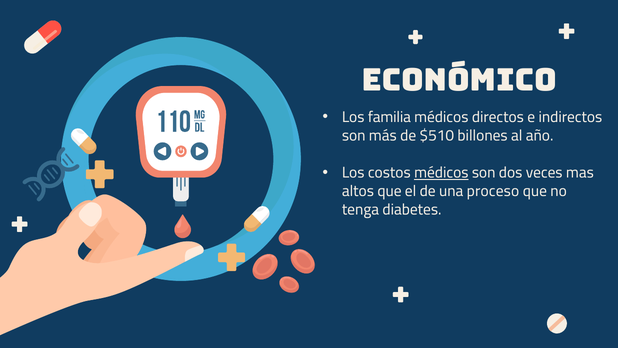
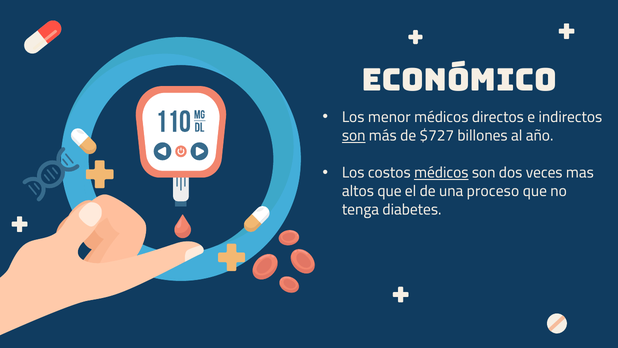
familia: familia -> menor
son at (354, 136) underline: none -> present
$510: $510 -> $727
